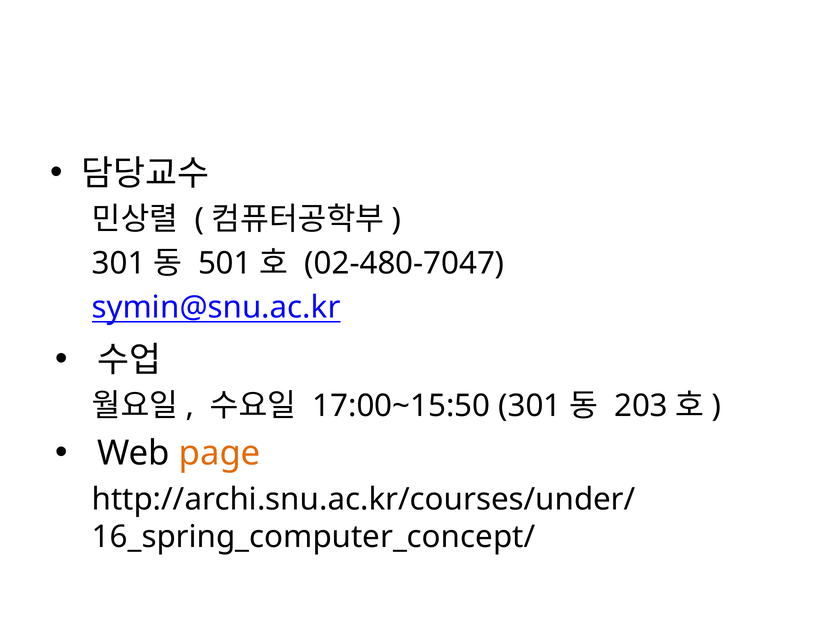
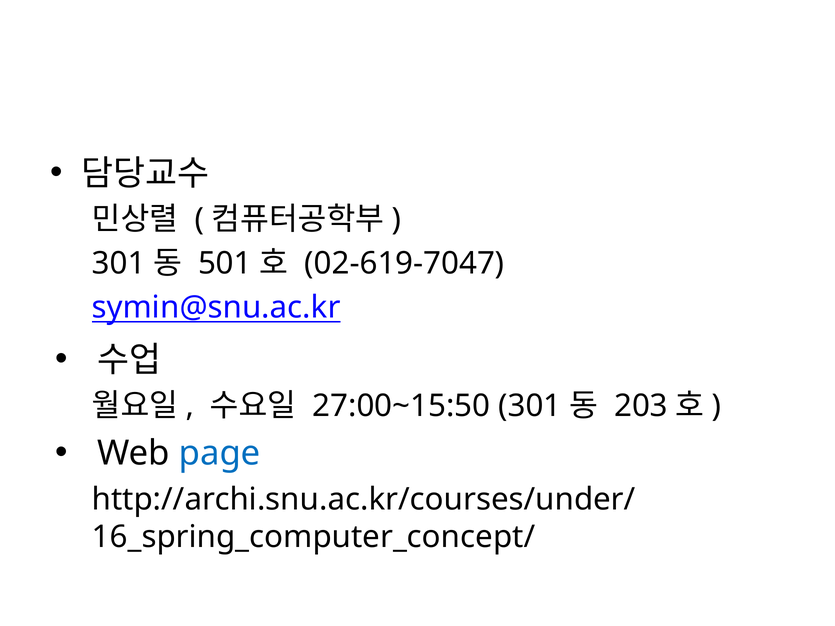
02-480-7047: 02-480-7047 -> 02-619-7047
17:00~15:50: 17:00~15:50 -> 27:00~15:50
page colour: orange -> blue
